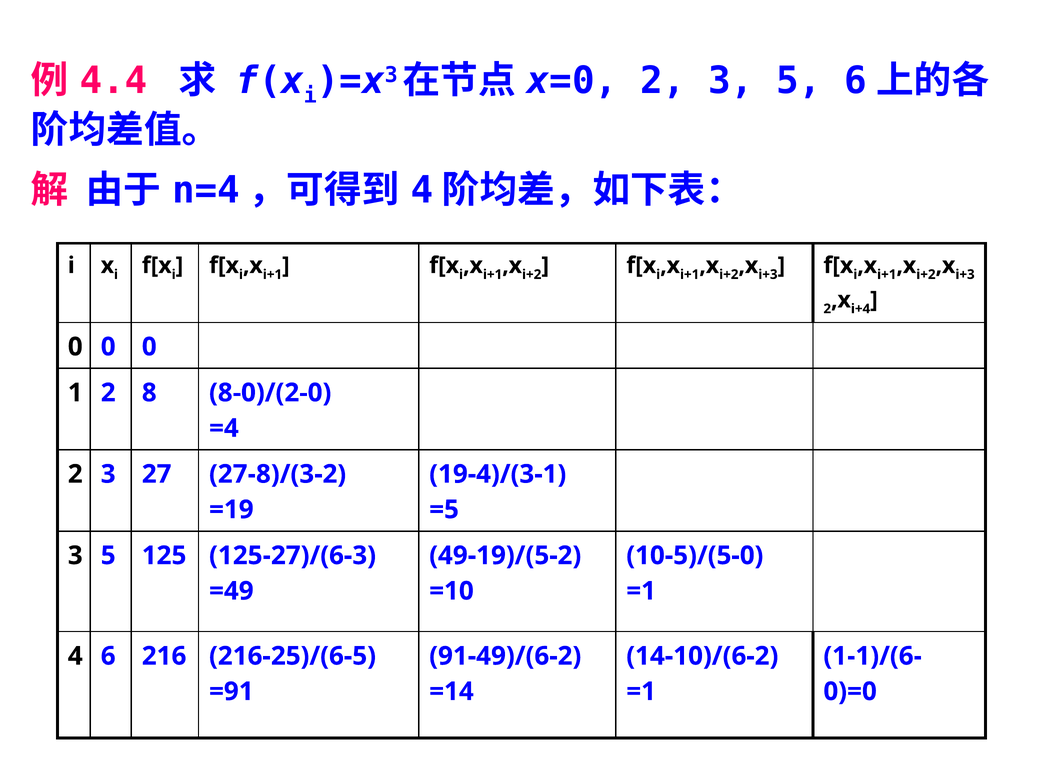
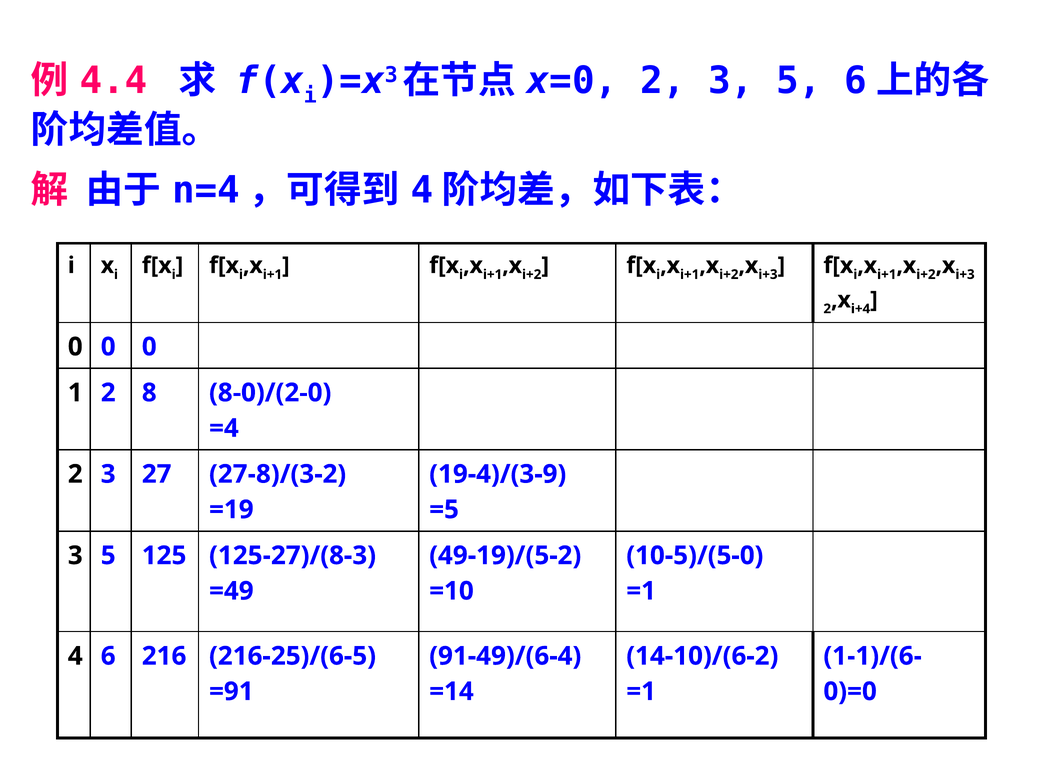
19-4)/(3-1: 19-4)/(3-1 -> 19-4)/(3-9
125-27)/(6-3: 125-27)/(6-3 -> 125-27)/(8-3
91-49)/(6-2: 91-49)/(6-2 -> 91-49)/(6-4
